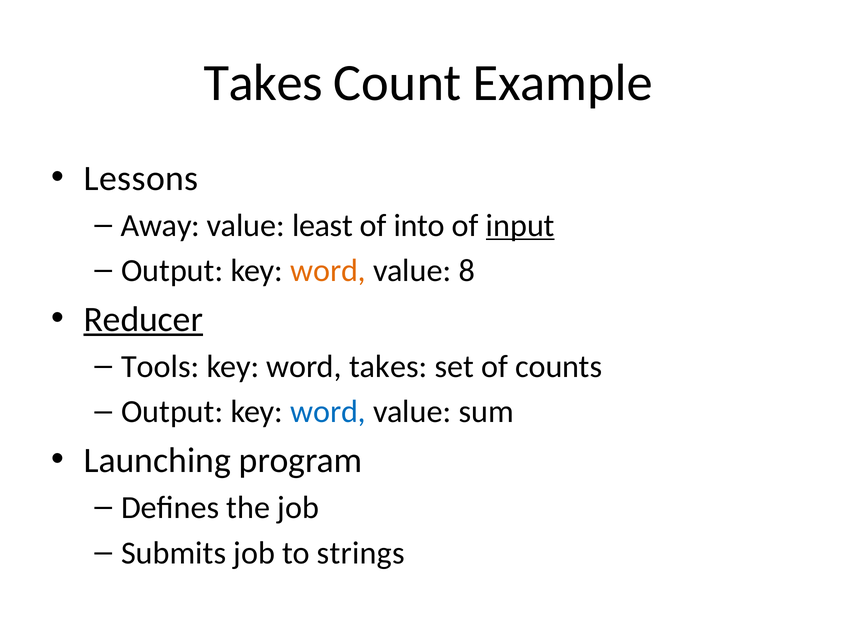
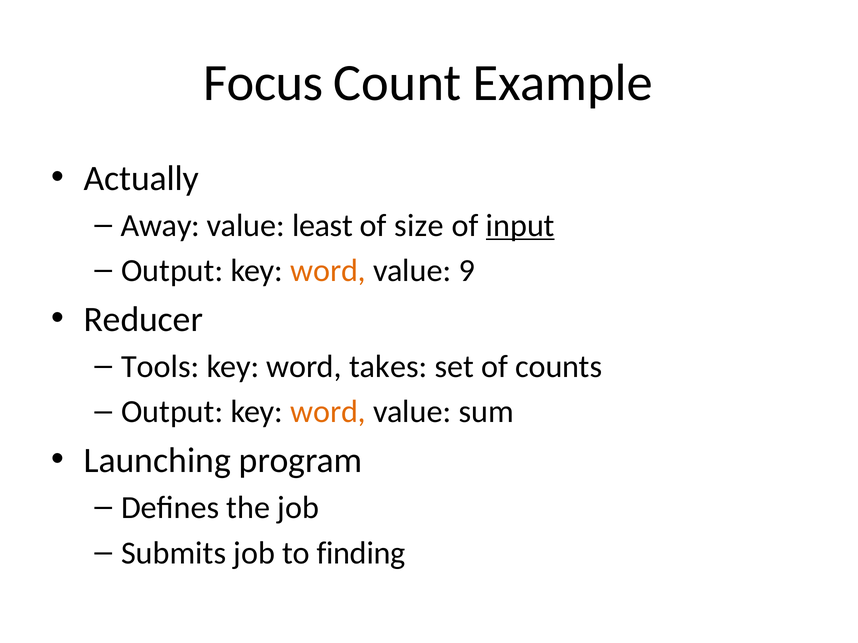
Takes at (263, 83): Takes -> Focus
Lessons: Lessons -> Actually
into: into -> size
8: 8 -> 9
Reducer underline: present -> none
word at (328, 412) colour: blue -> orange
strings: strings -> finding
